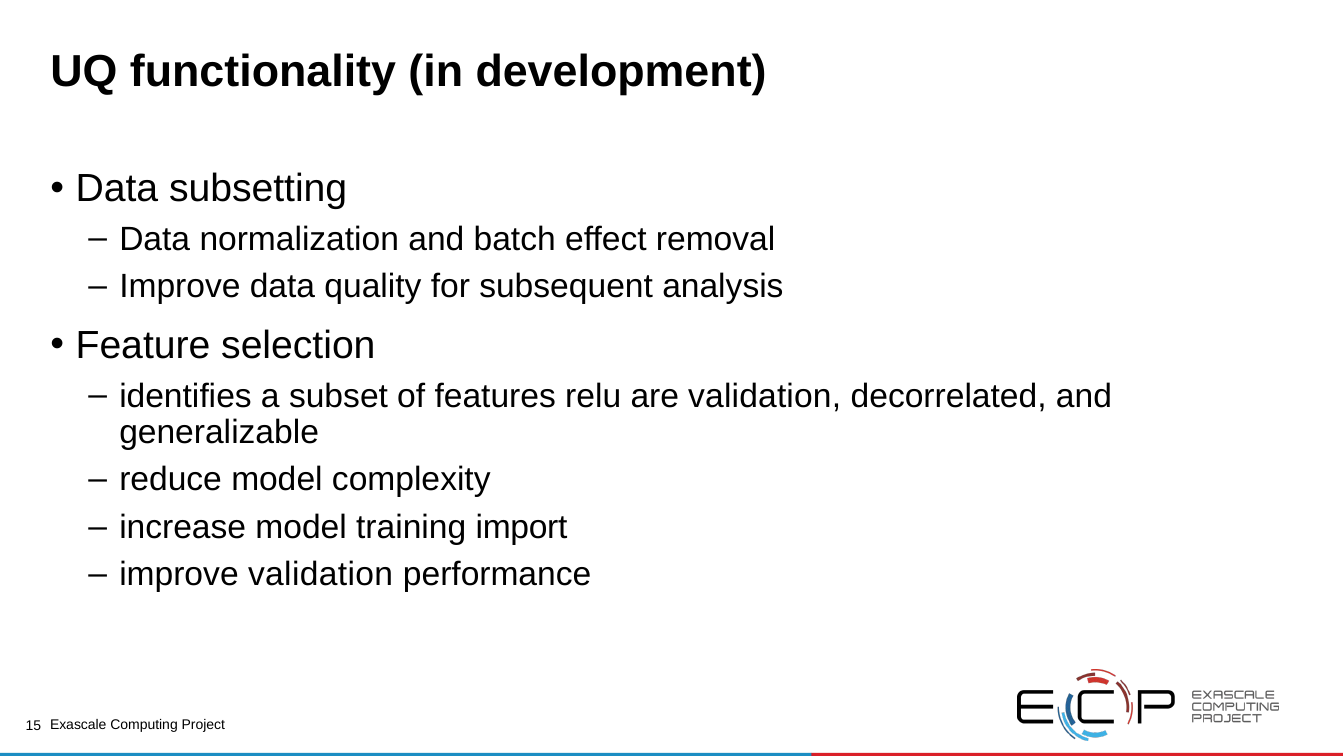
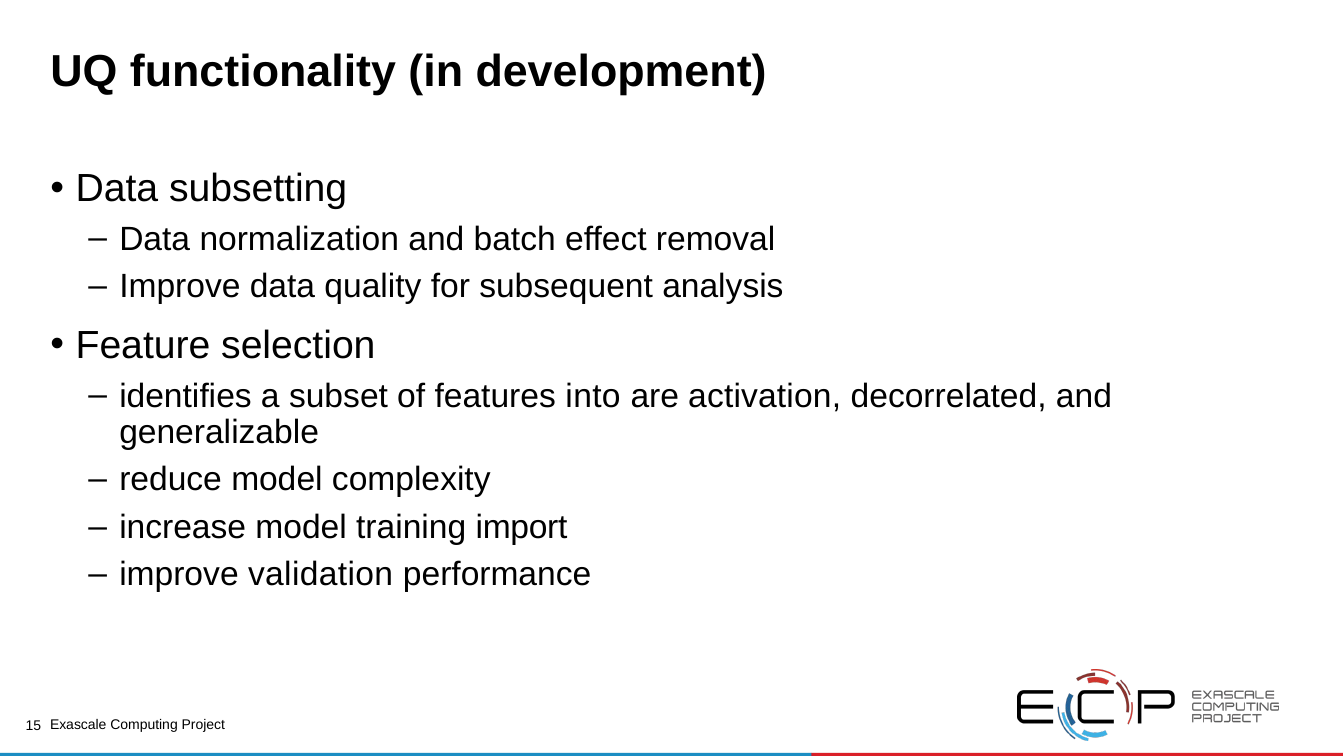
relu: relu -> into
are validation: validation -> activation
